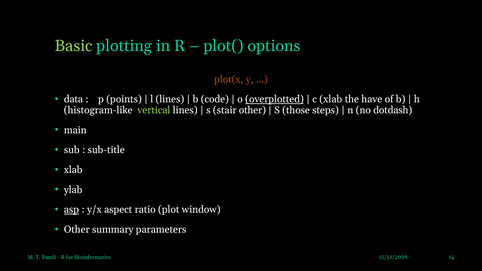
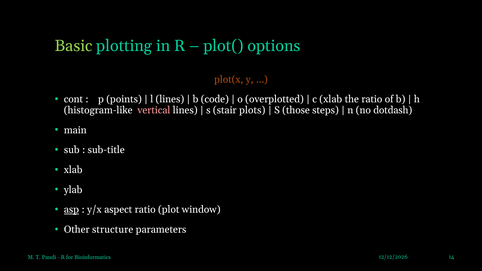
data: data -> cont
overplotted underline: present -> none
the have: have -> ratio
vertical colour: light green -> pink
stair other: other -> plots
summary: summary -> structure
